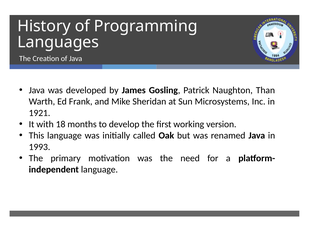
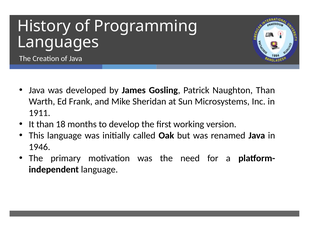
1921: 1921 -> 1911
It with: with -> than
1993: 1993 -> 1946
